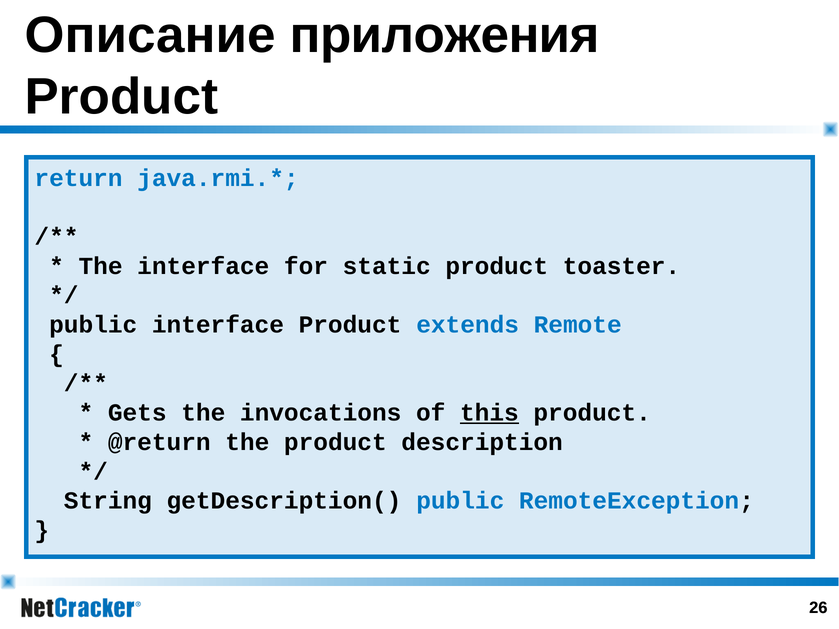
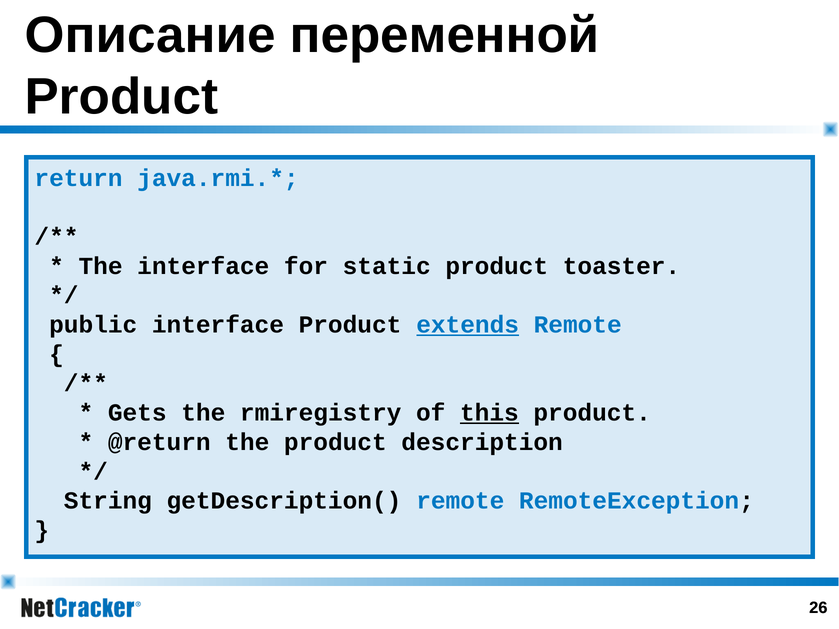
приложения: приложения -> переменной
extends underline: none -> present
invocations: invocations -> rmiregistry
getDescription( public: public -> remote
